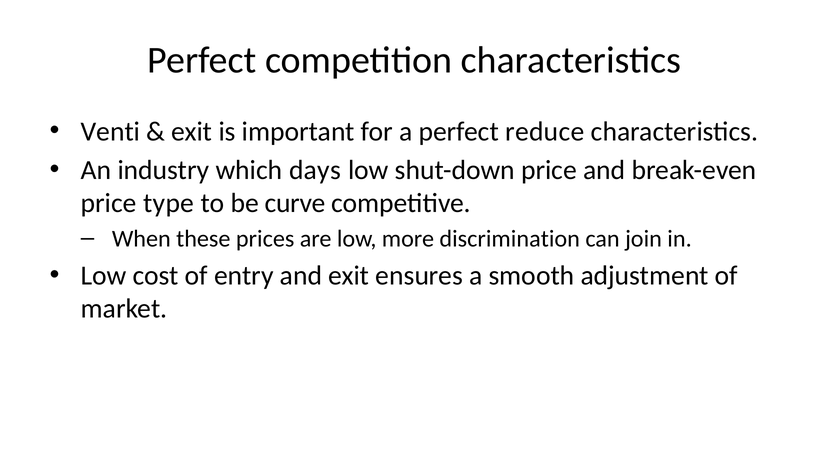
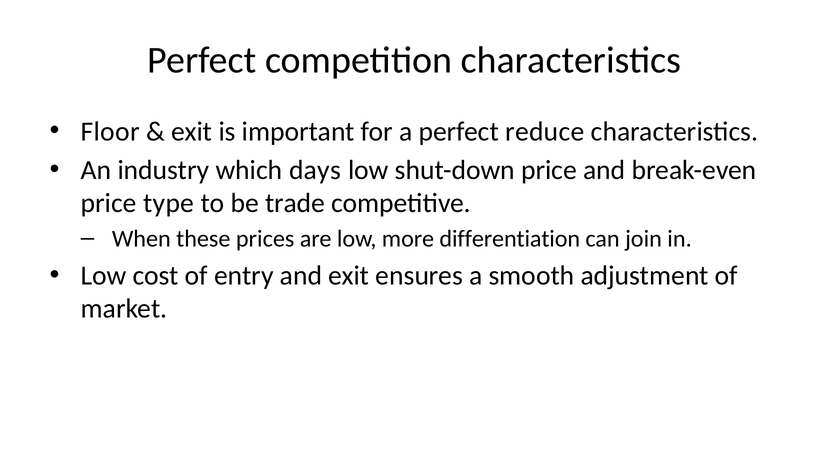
Venti: Venti -> Floor
curve: curve -> trade
discrimination: discrimination -> differentiation
